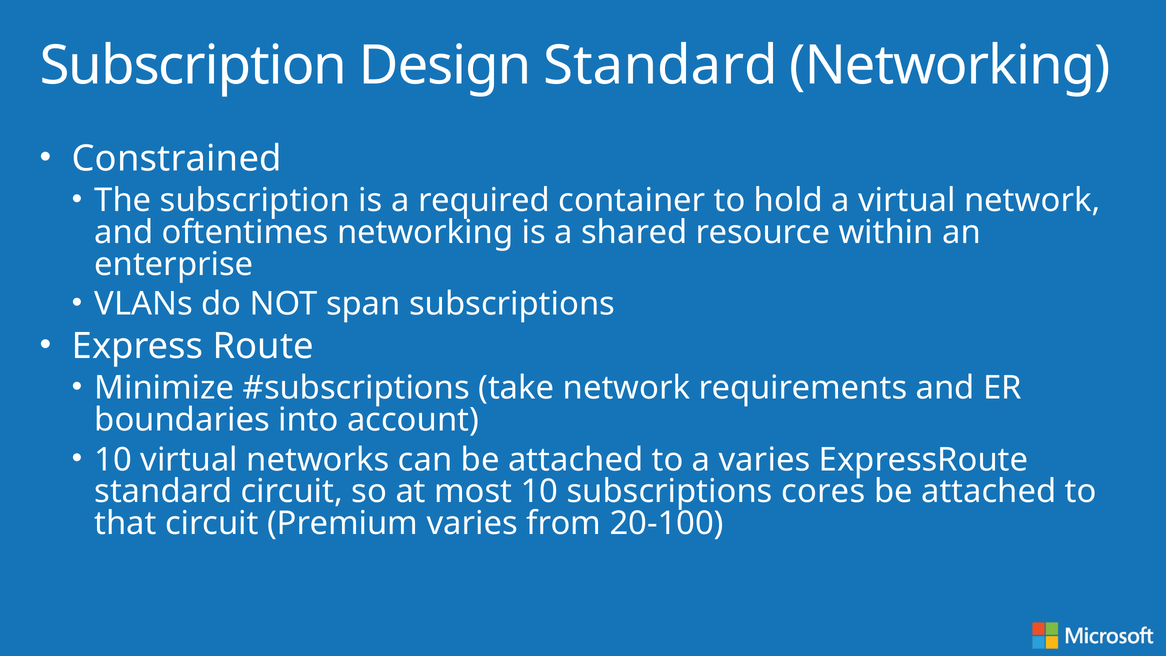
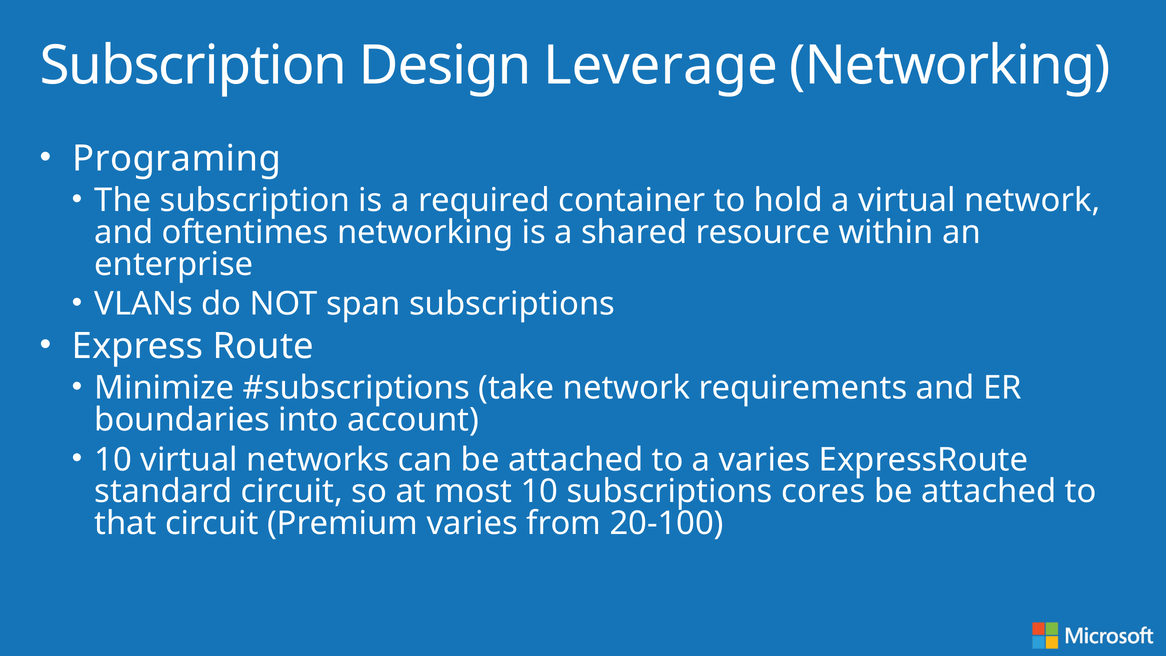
Design Standard: Standard -> Leverage
Constrained: Constrained -> Programing
